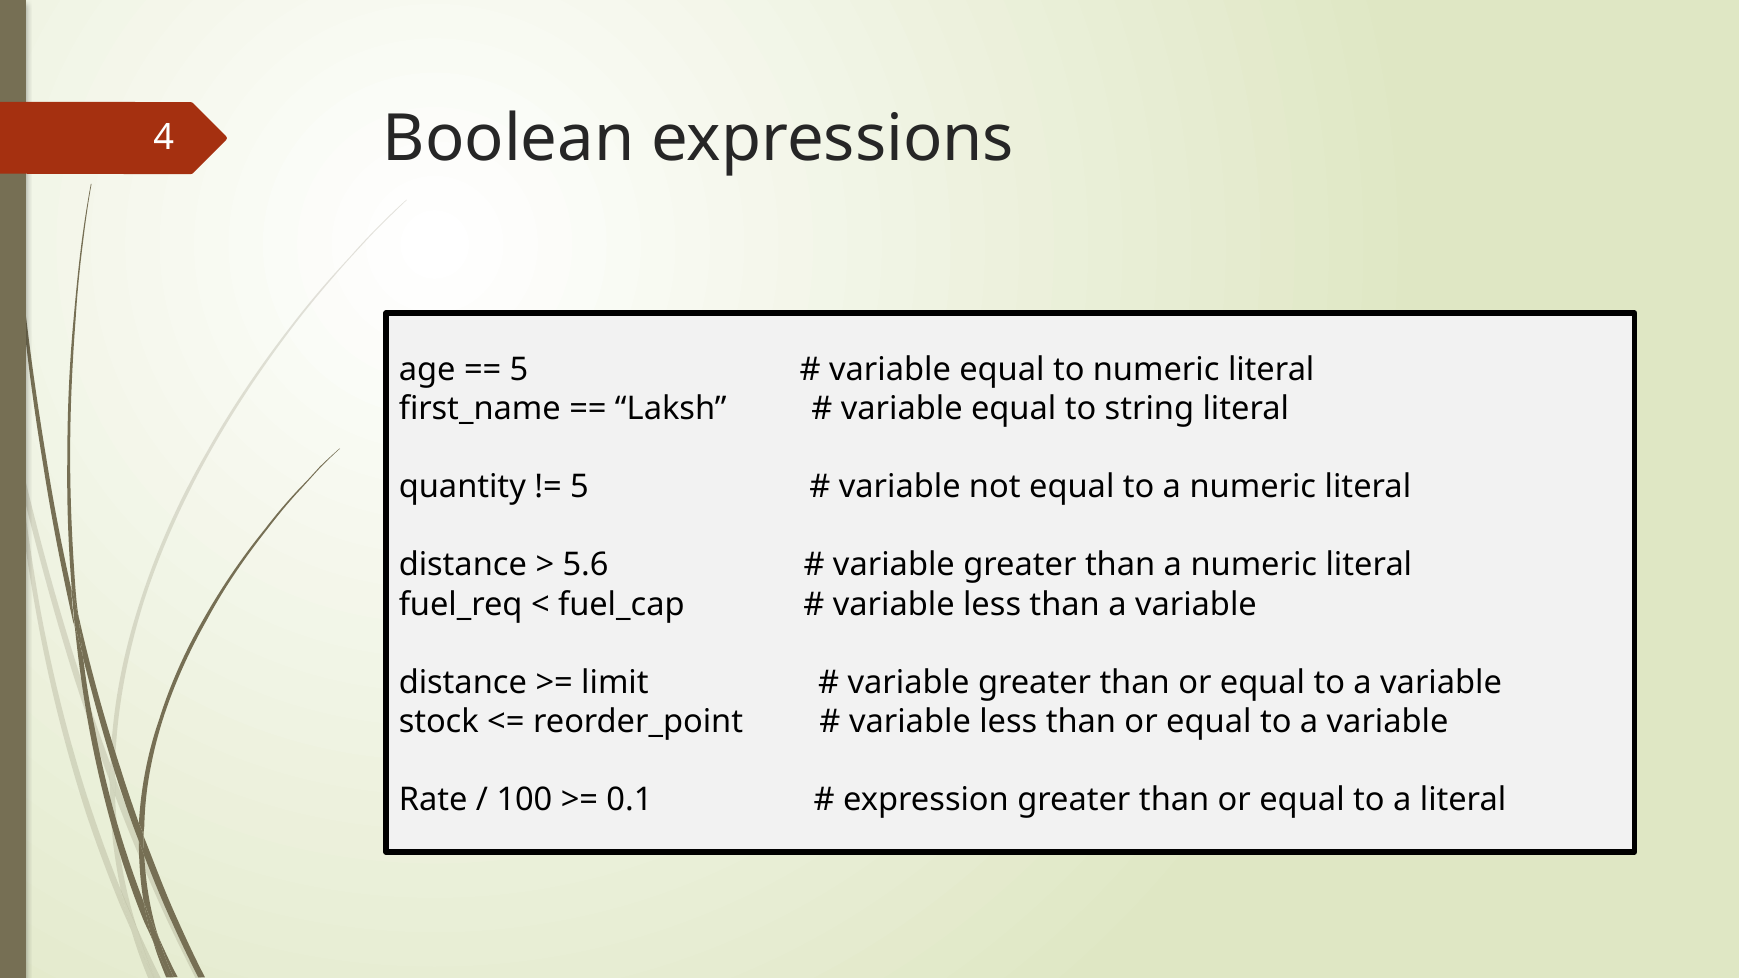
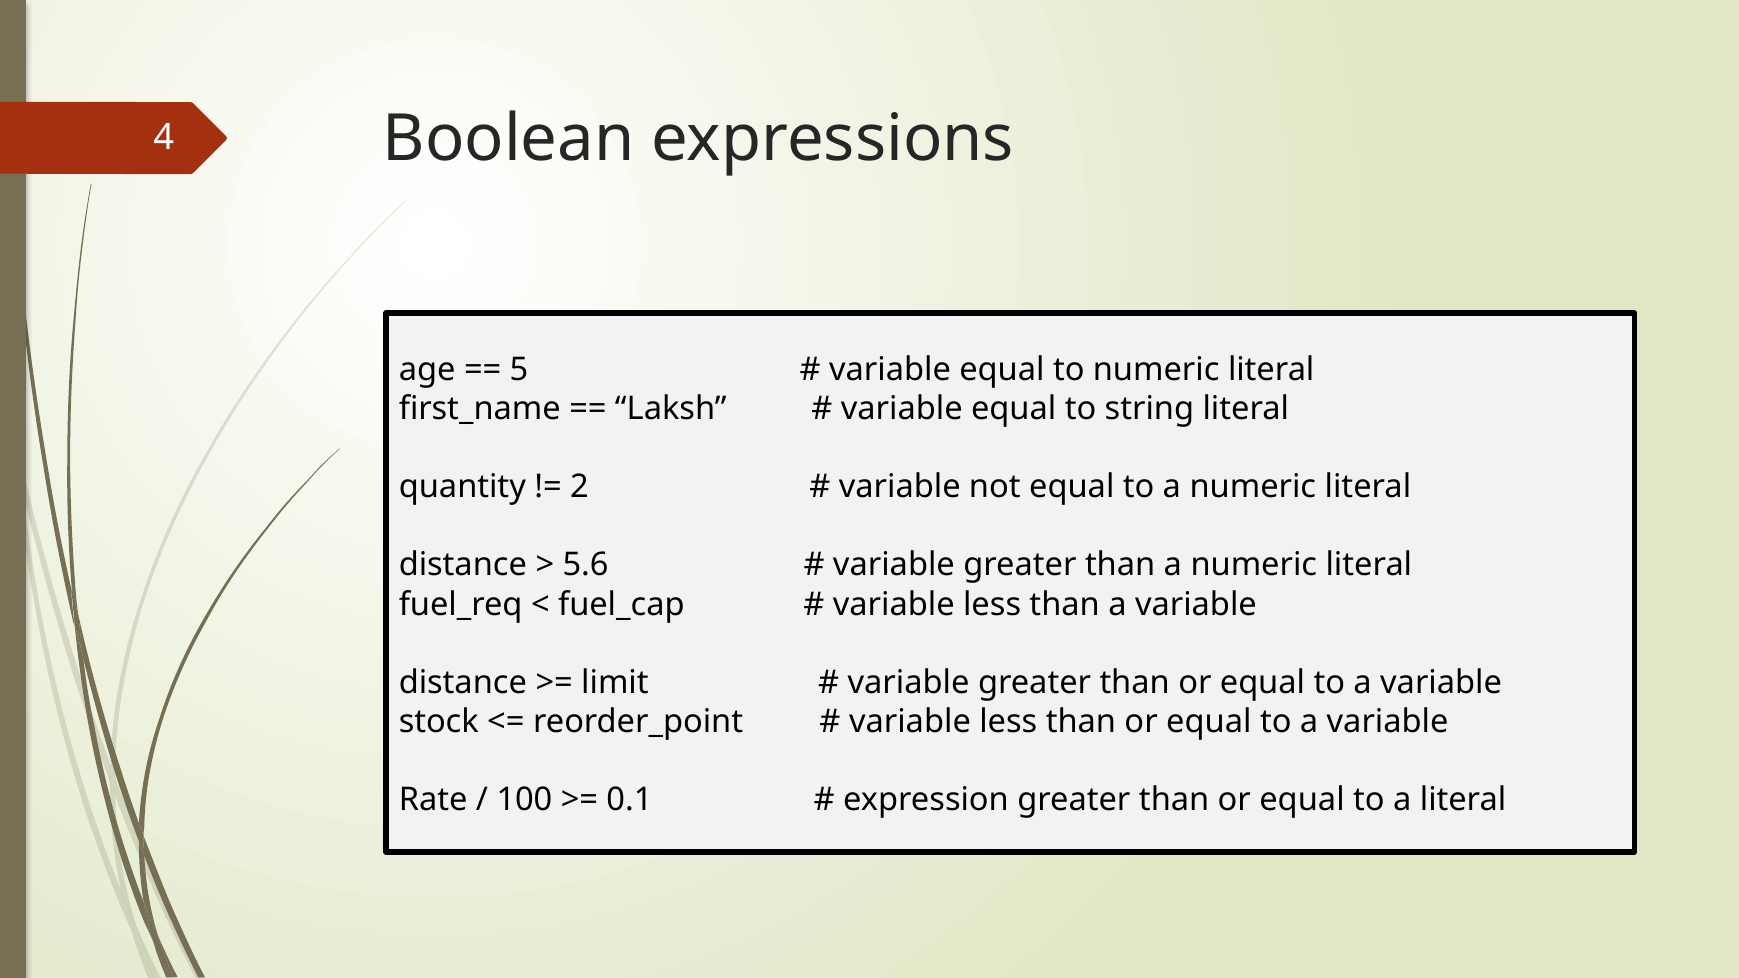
5 at (580, 487): 5 -> 2
